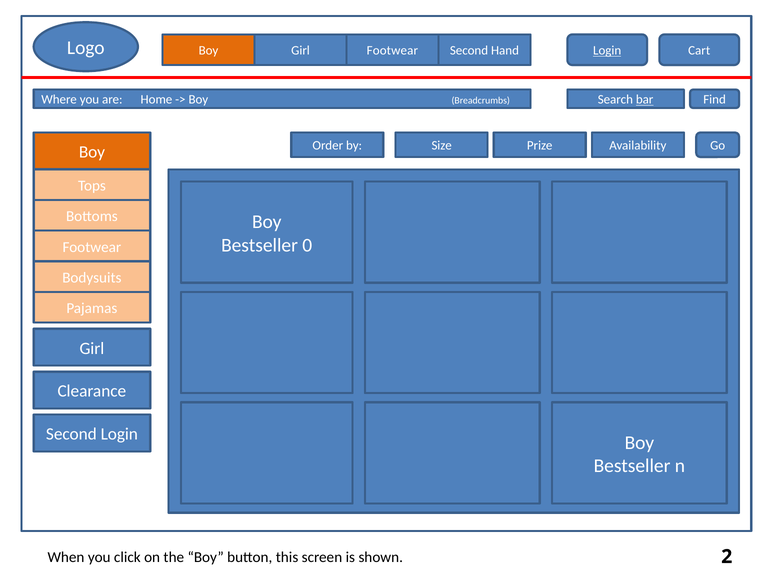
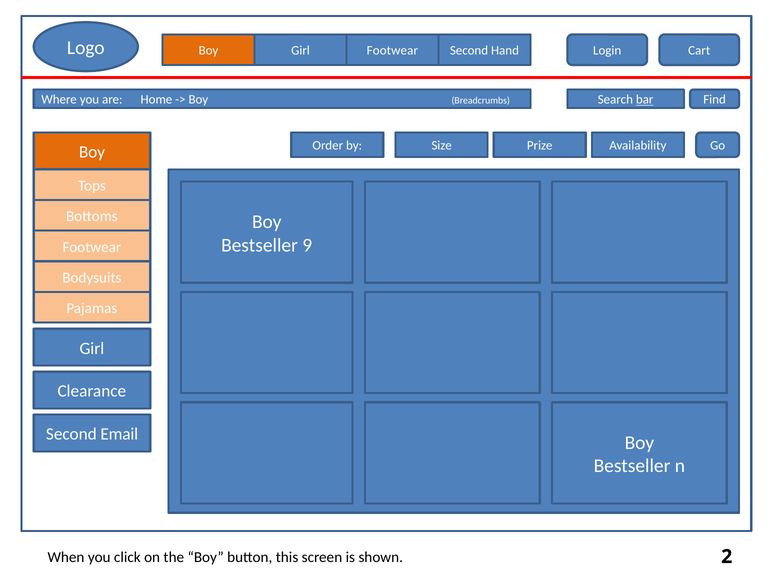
Login at (607, 51) underline: present -> none
0: 0 -> 9
Second Login: Login -> Email
